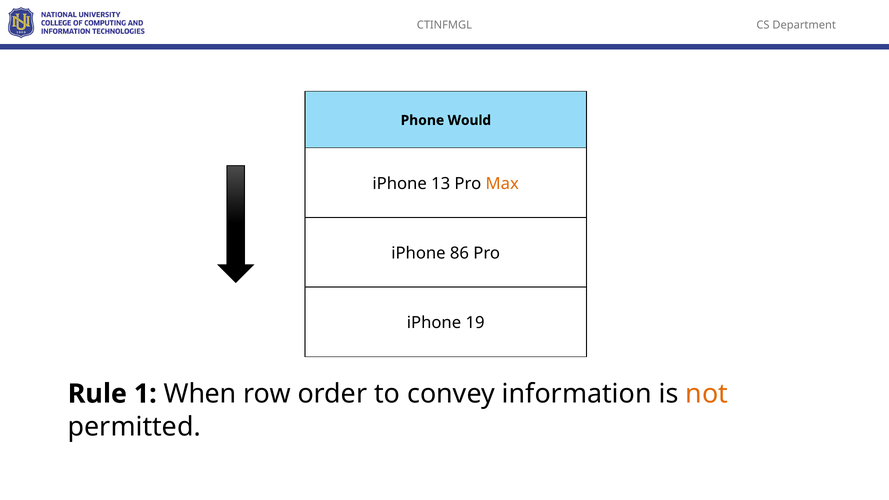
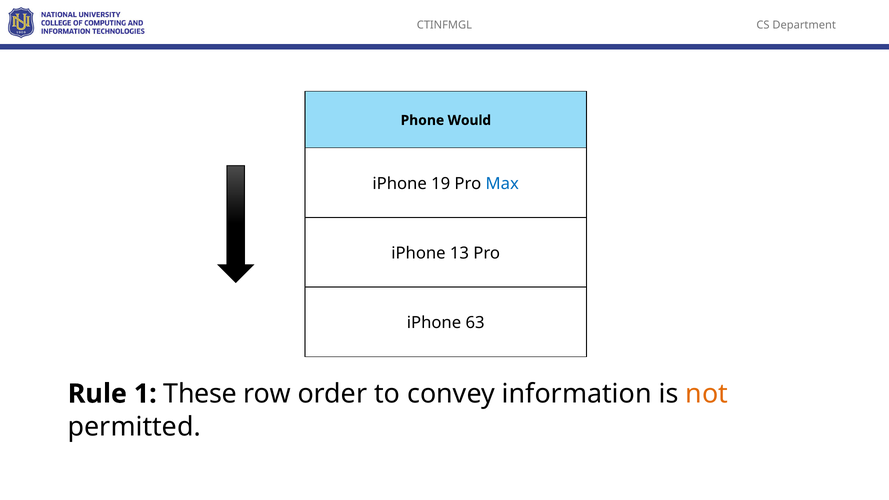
13: 13 -> 19
Max colour: orange -> blue
86: 86 -> 13
19: 19 -> 63
When: When -> These
